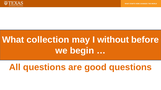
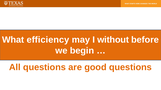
collection: collection -> efficiency
